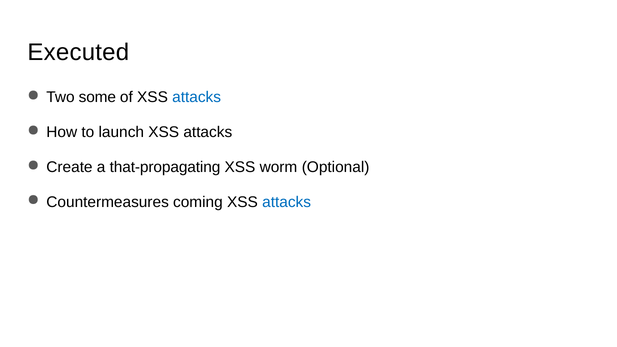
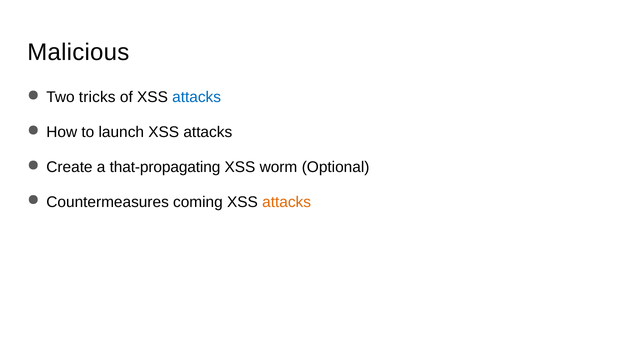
Executed: Executed -> Malicious
some: some -> tricks
attacks at (287, 202) colour: blue -> orange
